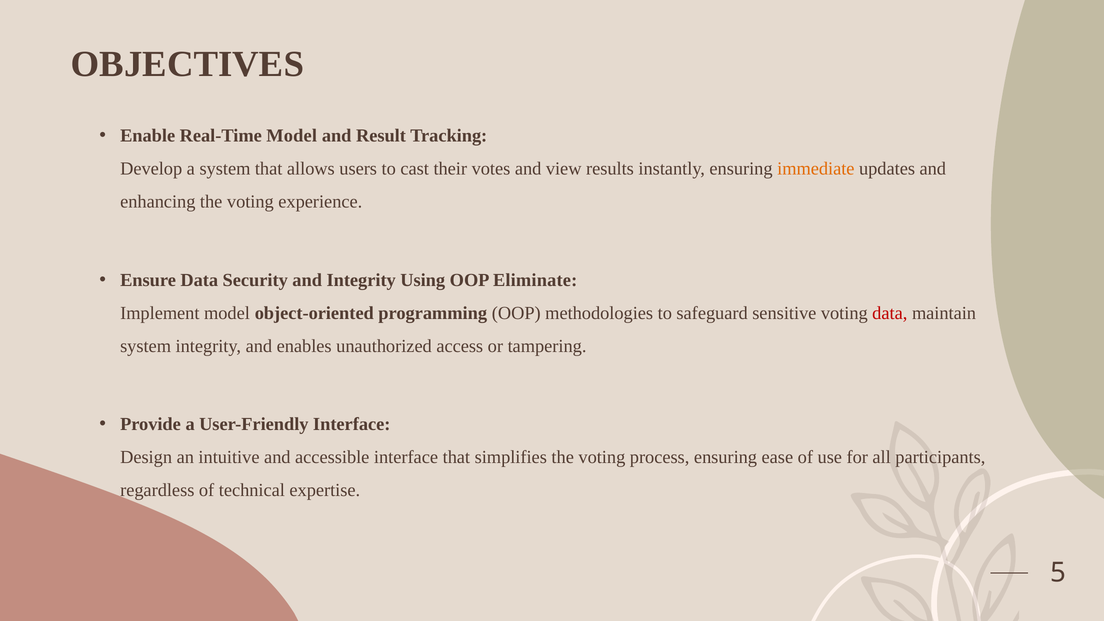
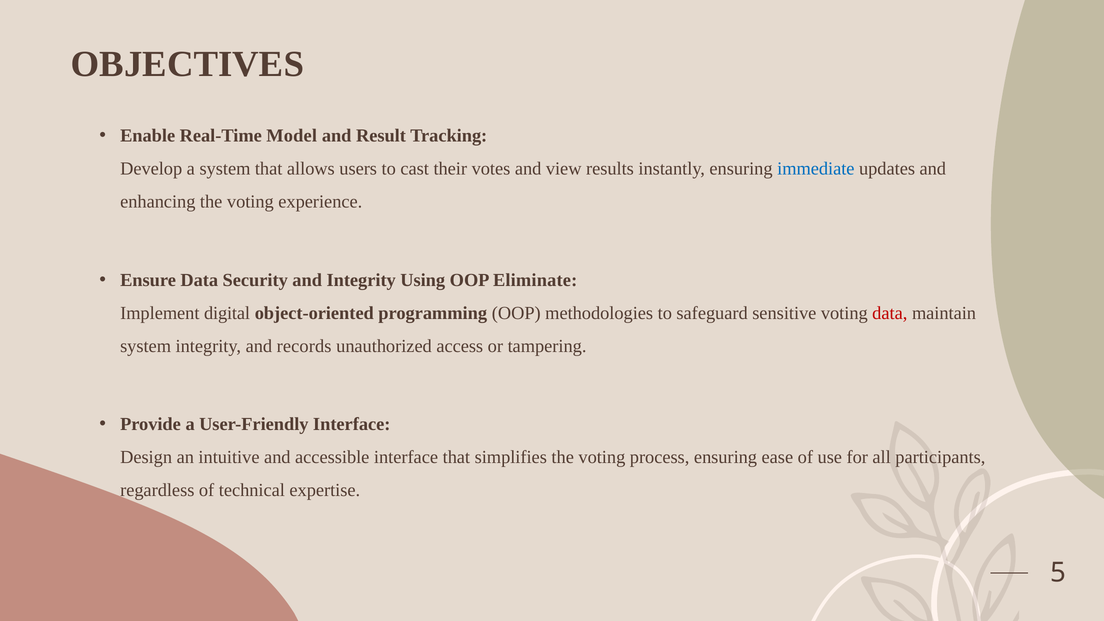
immediate colour: orange -> blue
Implement model: model -> digital
enables: enables -> records
